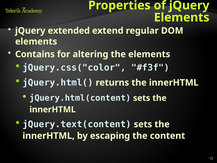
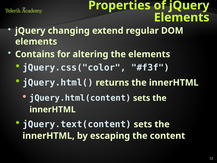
extended: extended -> changing
